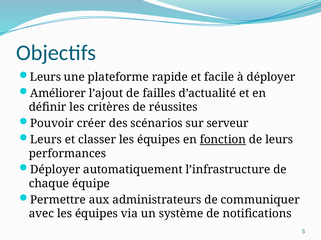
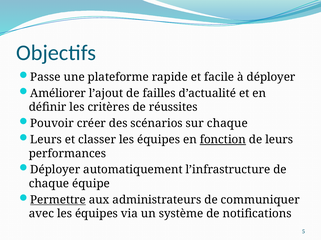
Leurs at (45, 77): Leurs -> Passe
sur serveur: serveur -> chaque
Permettre underline: none -> present
